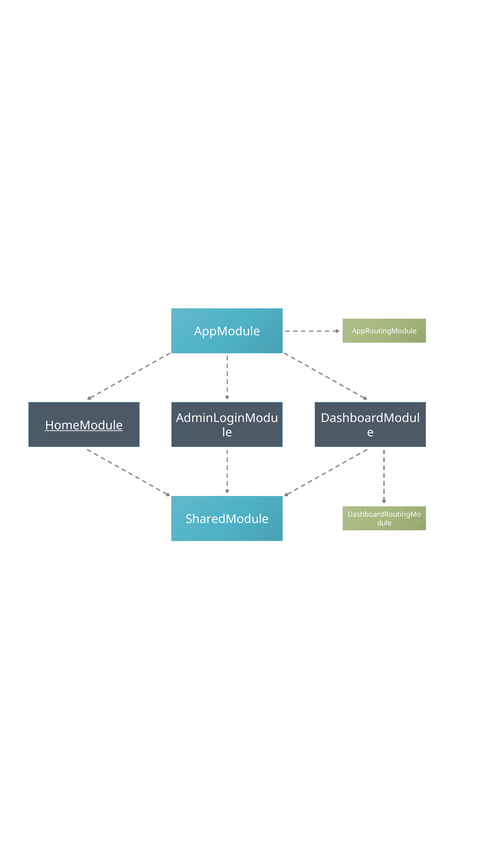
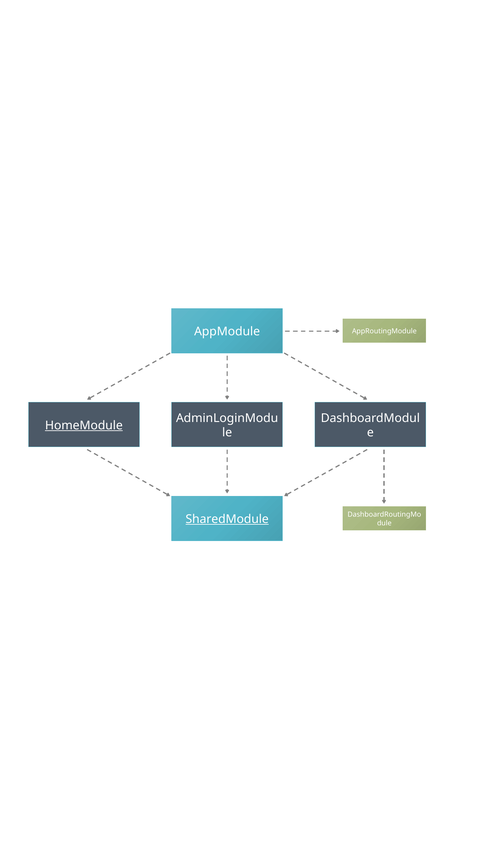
SharedModule underline: none -> present
